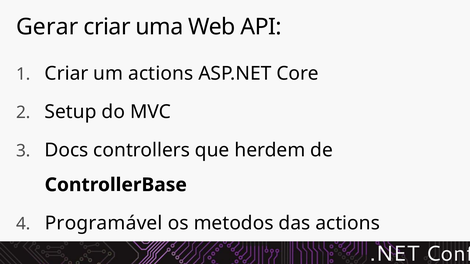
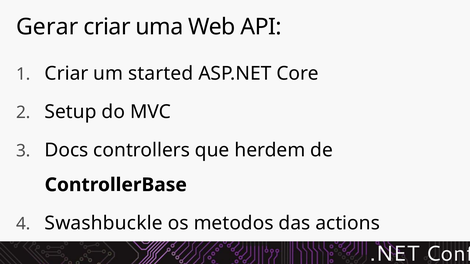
um actions: actions -> started
Programável: Programável -> Swashbuckle
